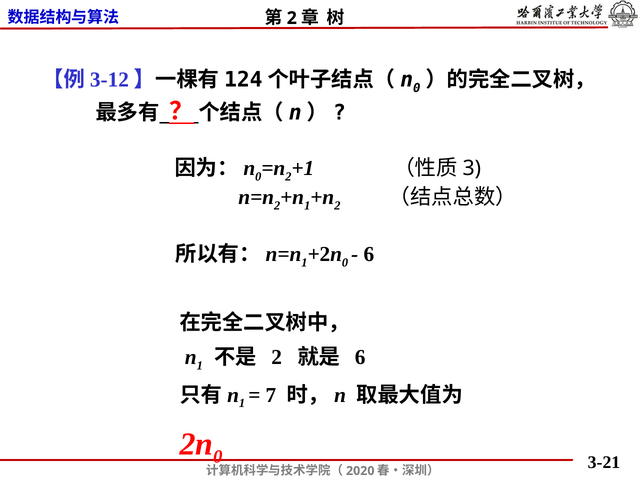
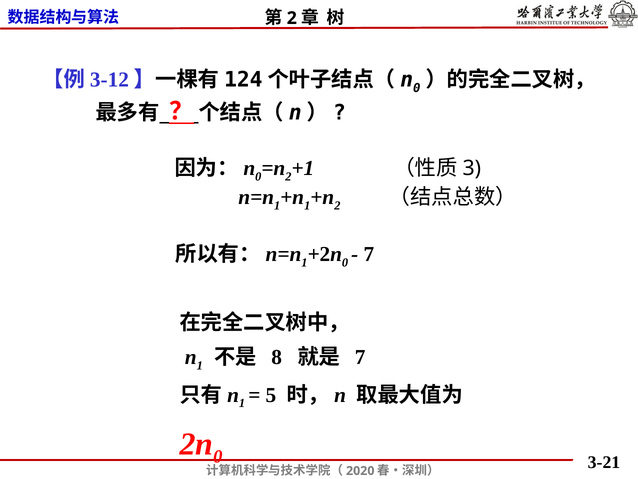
2 at (277, 205): 2 -> 1
6 at (369, 254): 6 -> 7
2 at (277, 357): 2 -> 8
6 at (360, 357): 6 -> 7
7: 7 -> 5
